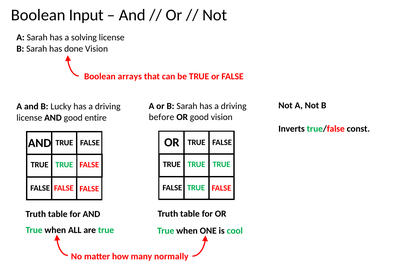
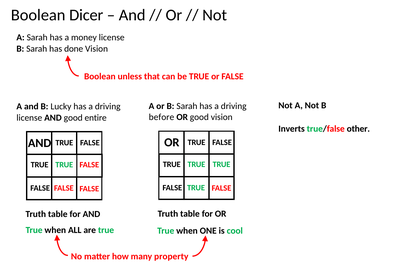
Input: Input -> Dicer
solving: solving -> money
arrays: arrays -> unless
const: const -> other
normally: normally -> property
